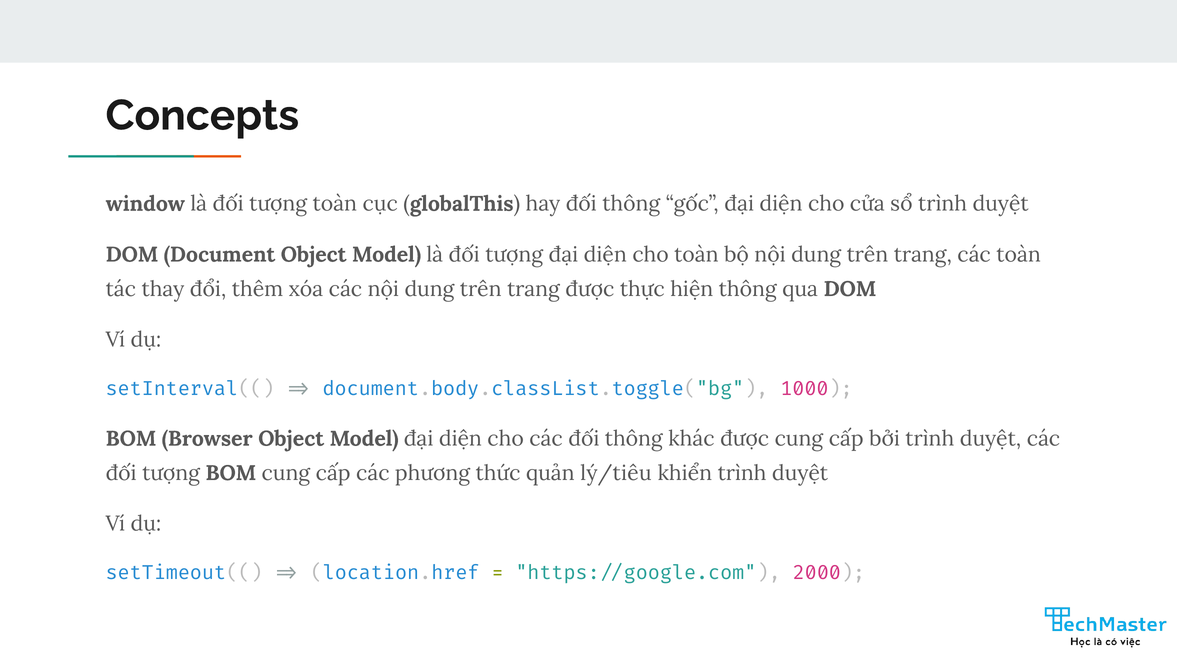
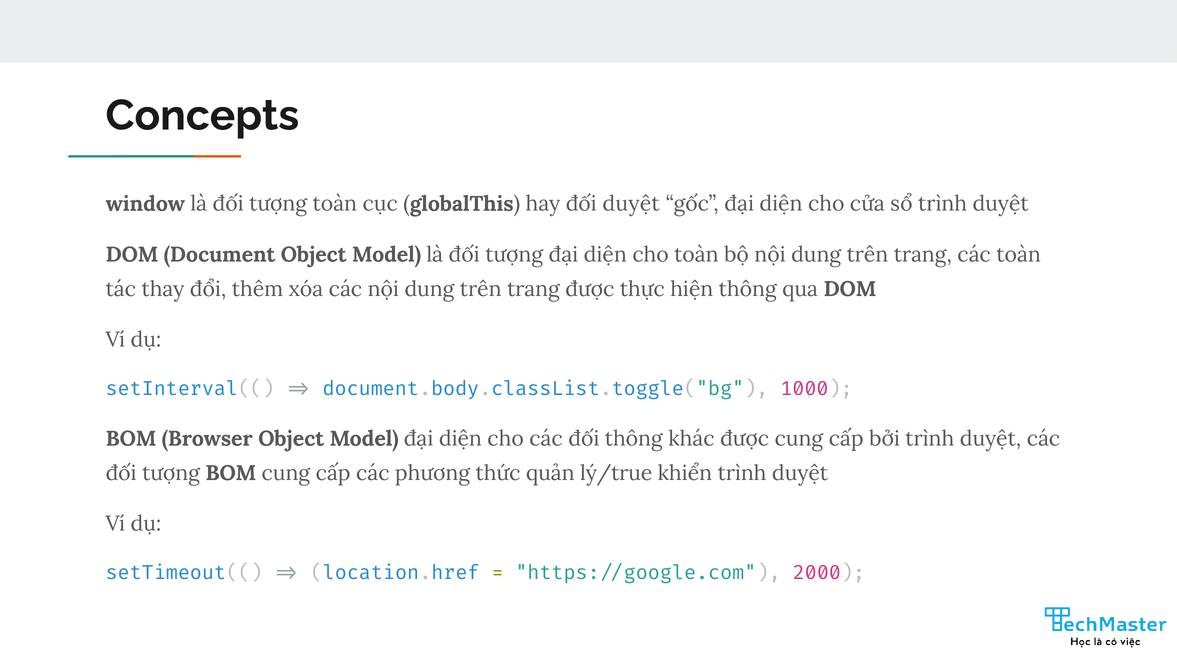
hay đối thông: thông -> duyệt
lý/tiêu: lý/tiêu -> lý/true
